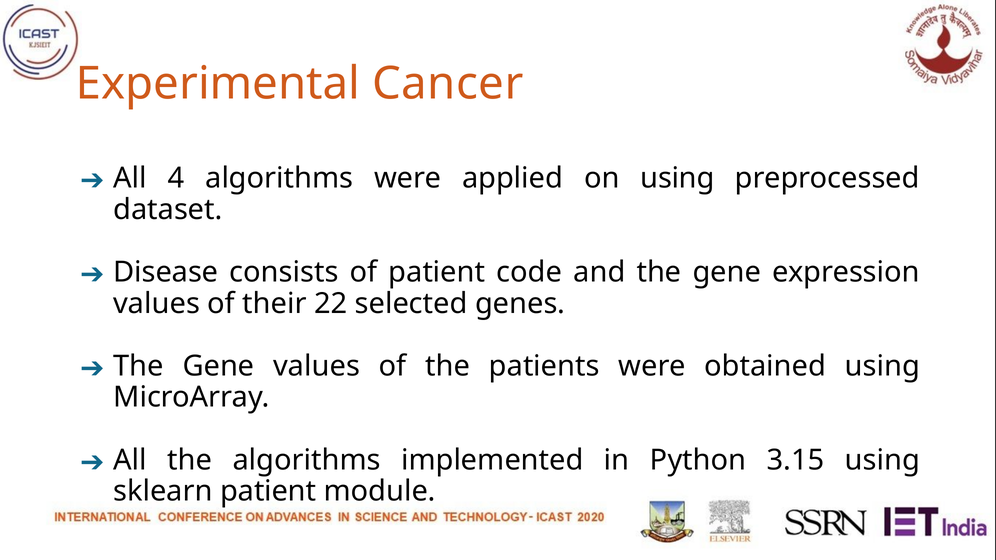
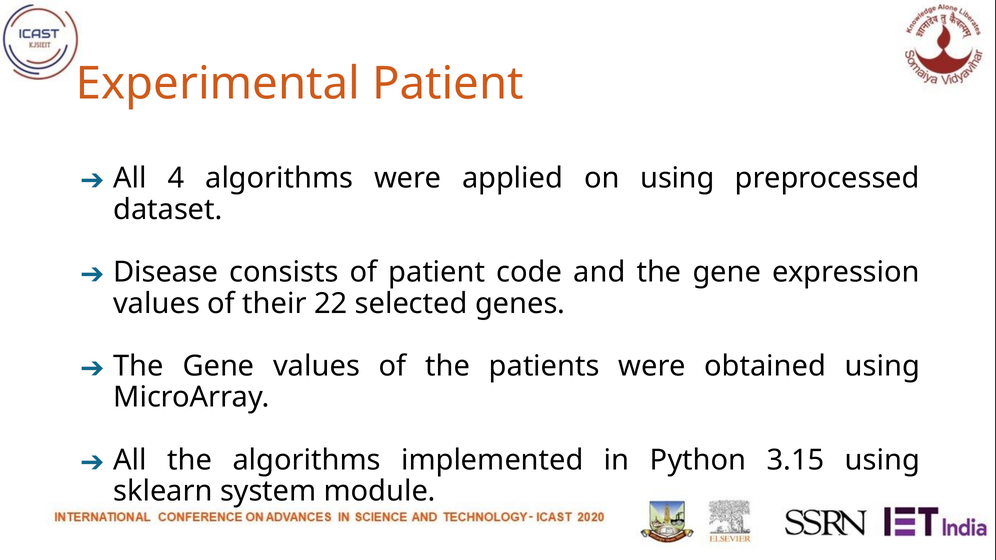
Experimental Cancer: Cancer -> Patient
sklearn patient: patient -> system
